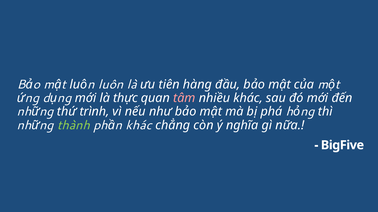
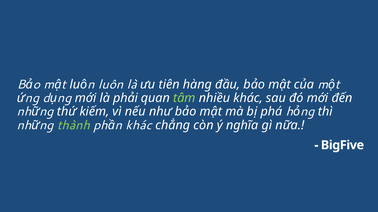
thực: thực -> phải
tâm colour: pink -> light green
trình: trình -> kiếm
